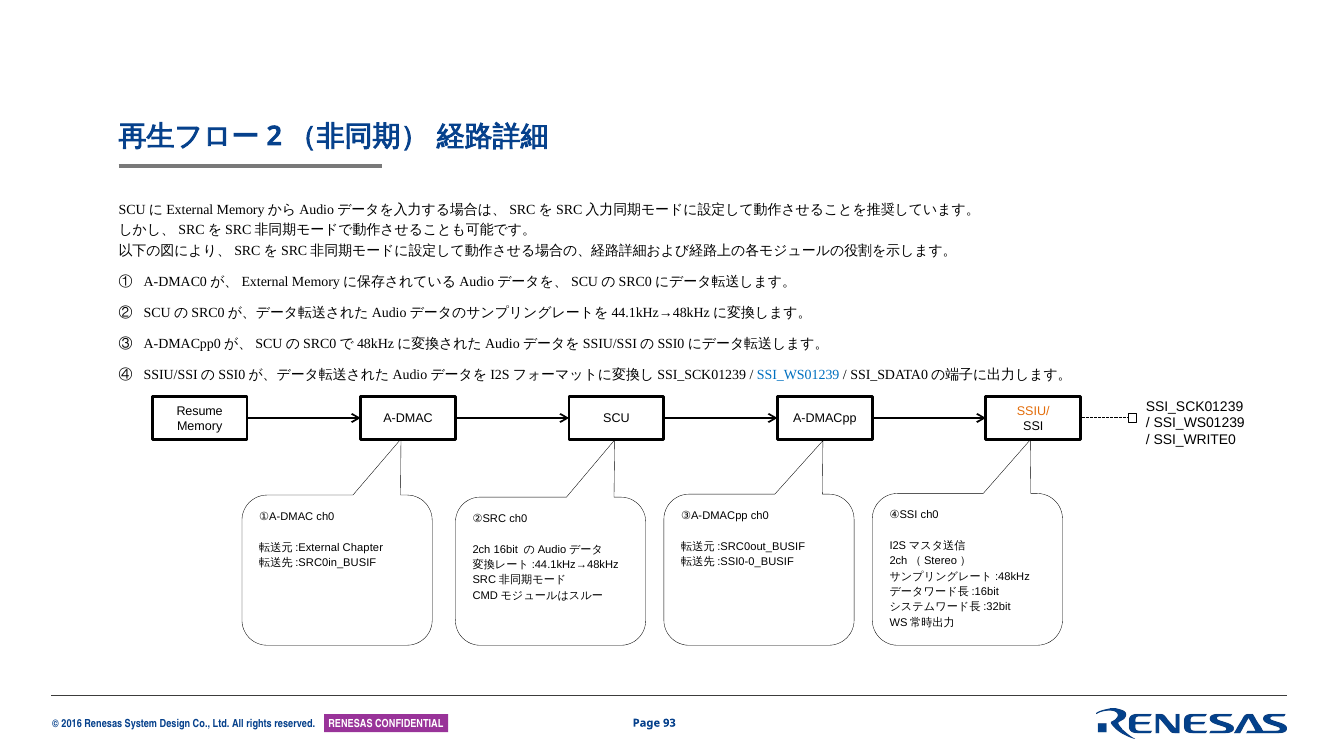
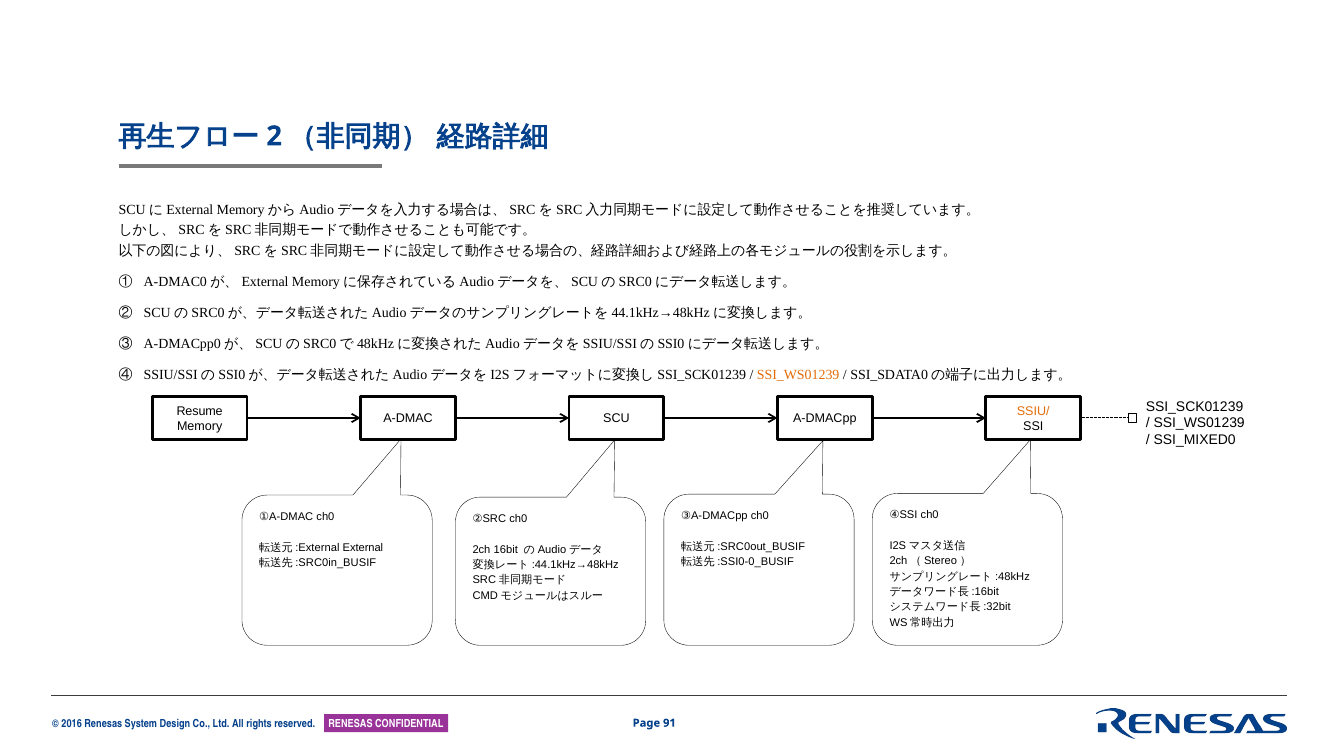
SSI_WS01239 at (798, 375) colour: blue -> orange
SSI_WRITE0: SSI_WRITE0 -> SSI_MIXED0
Chapter: Chapter -> External
93: 93 -> 91
